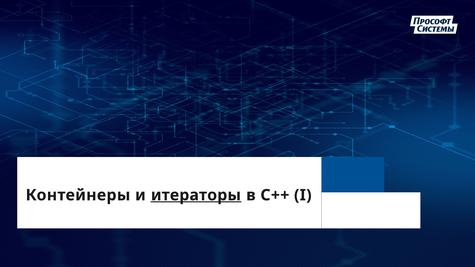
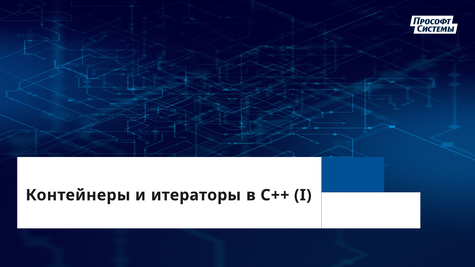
итераторы underline: present -> none
